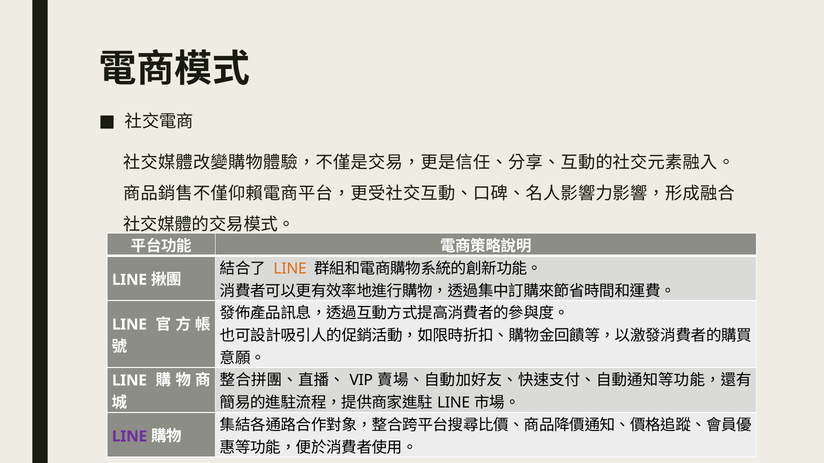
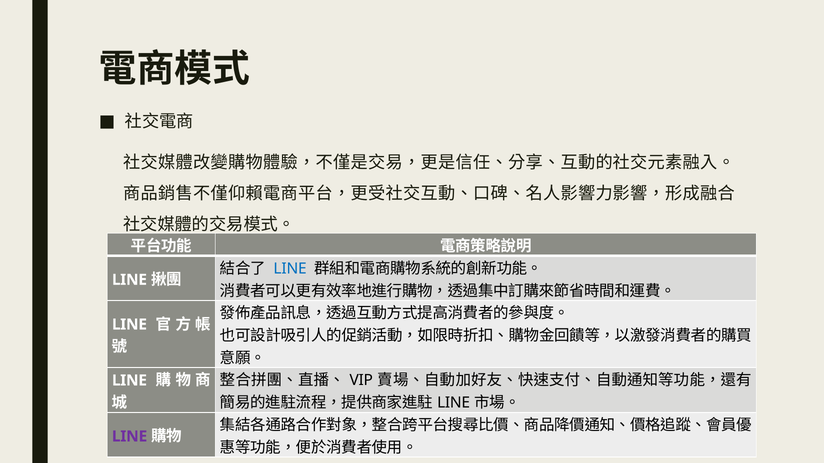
LINE at (290, 269) colour: orange -> blue
